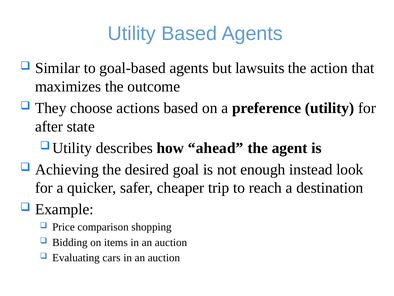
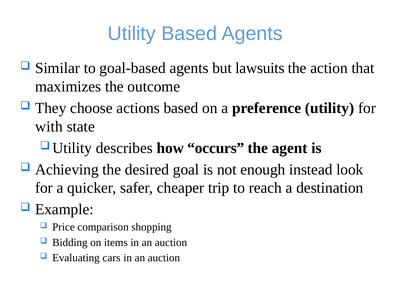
after: after -> with
ahead: ahead -> occurs
